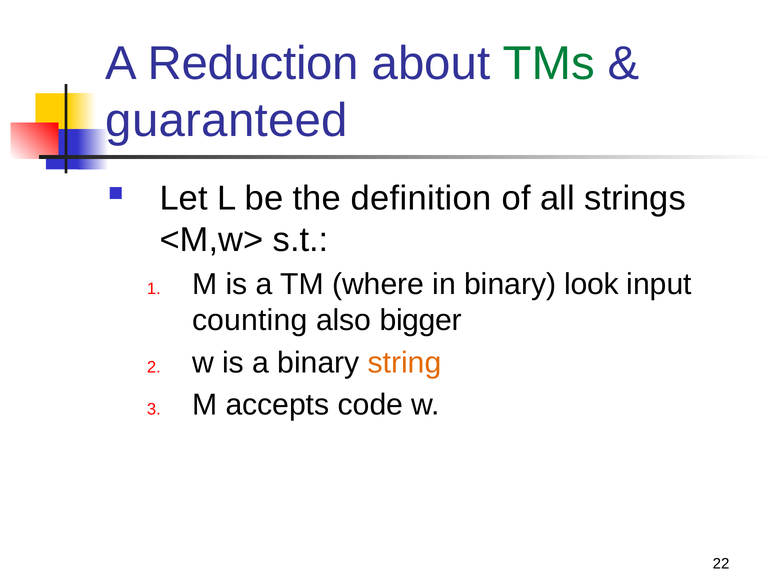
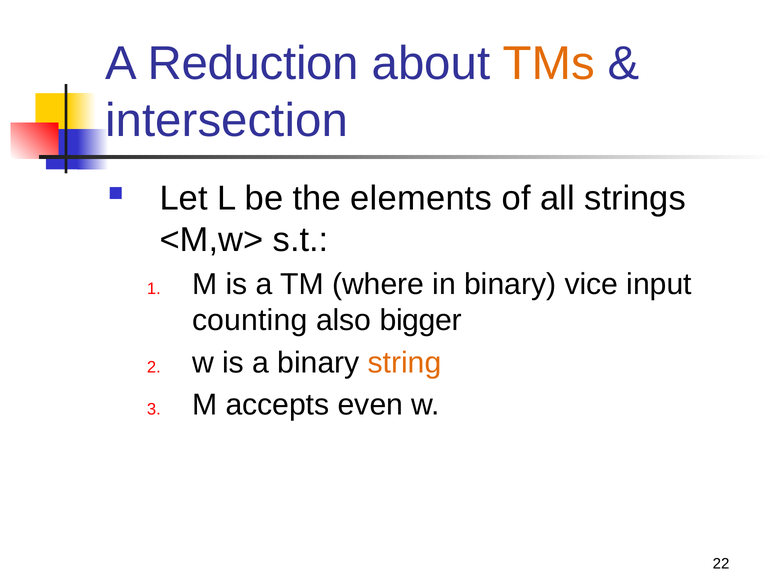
TMs colour: green -> orange
guaranteed: guaranteed -> intersection
definition: definition -> elements
look: look -> vice
code: code -> even
